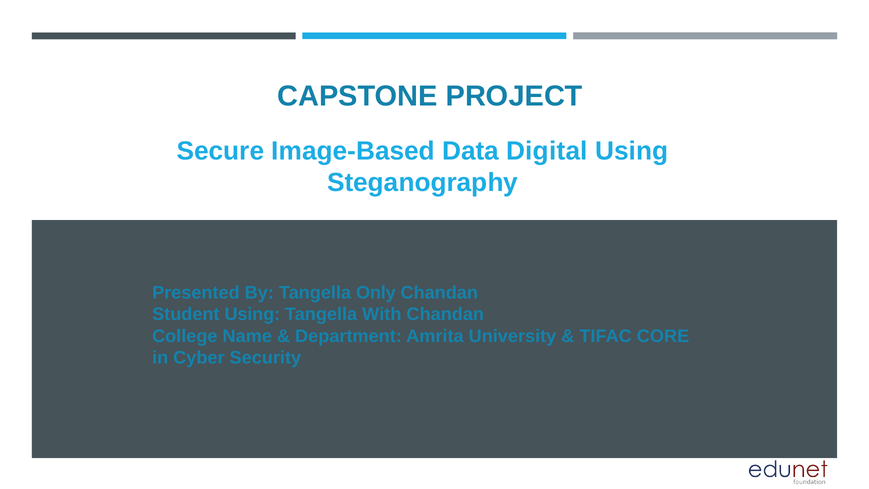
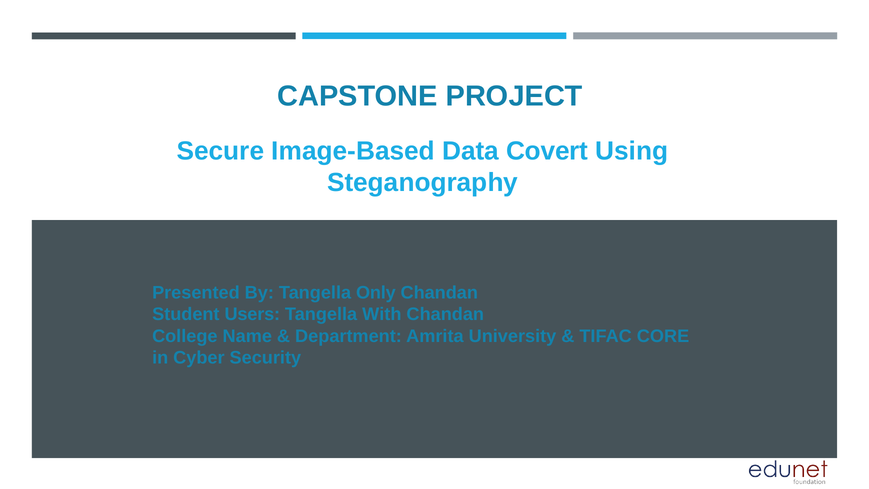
Digital: Digital -> Covert
Student Using: Using -> Users
